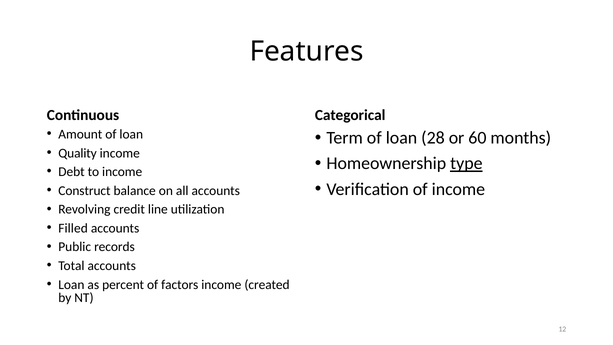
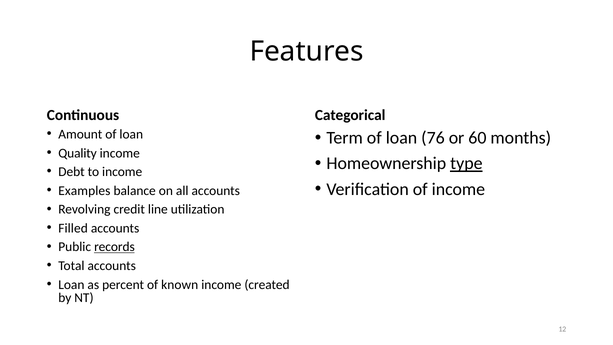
28: 28 -> 76
Construct: Construct -> Examples
records underline: none -> present
factors: factors -> known
